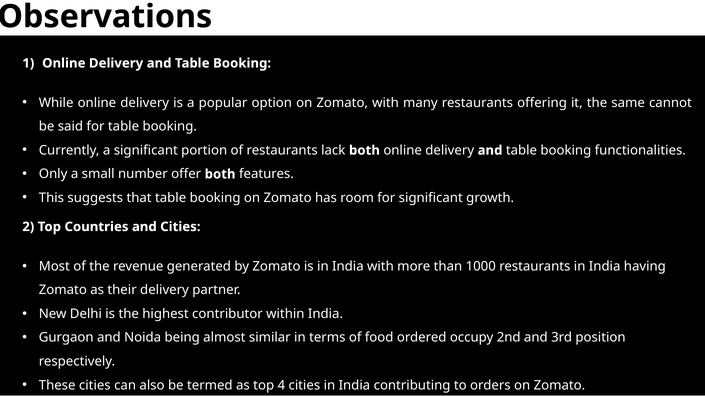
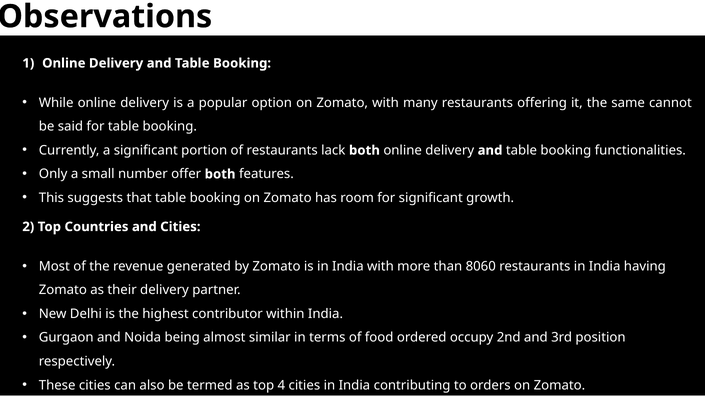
1000: 1000 -> 8060
